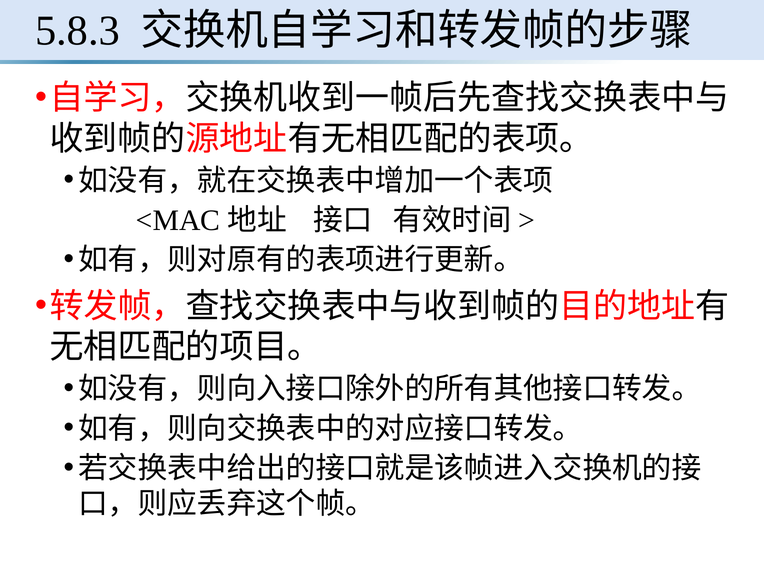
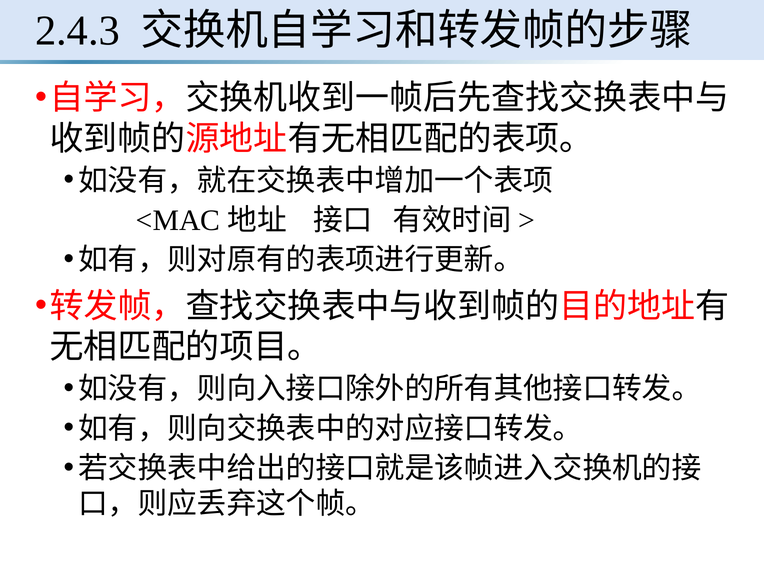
5.8.3: 5.8.3 -> 2.4.3
